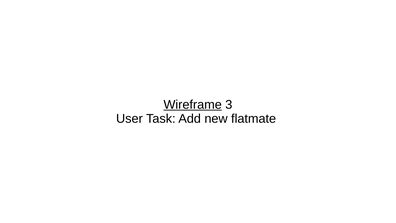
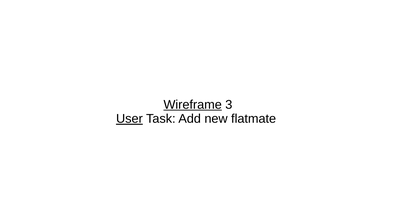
User underline: none -> present
